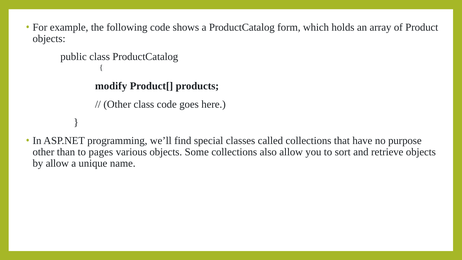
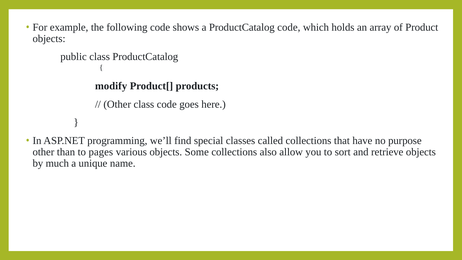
ProductCatalog form: form -> code
by allow: allow -> much
